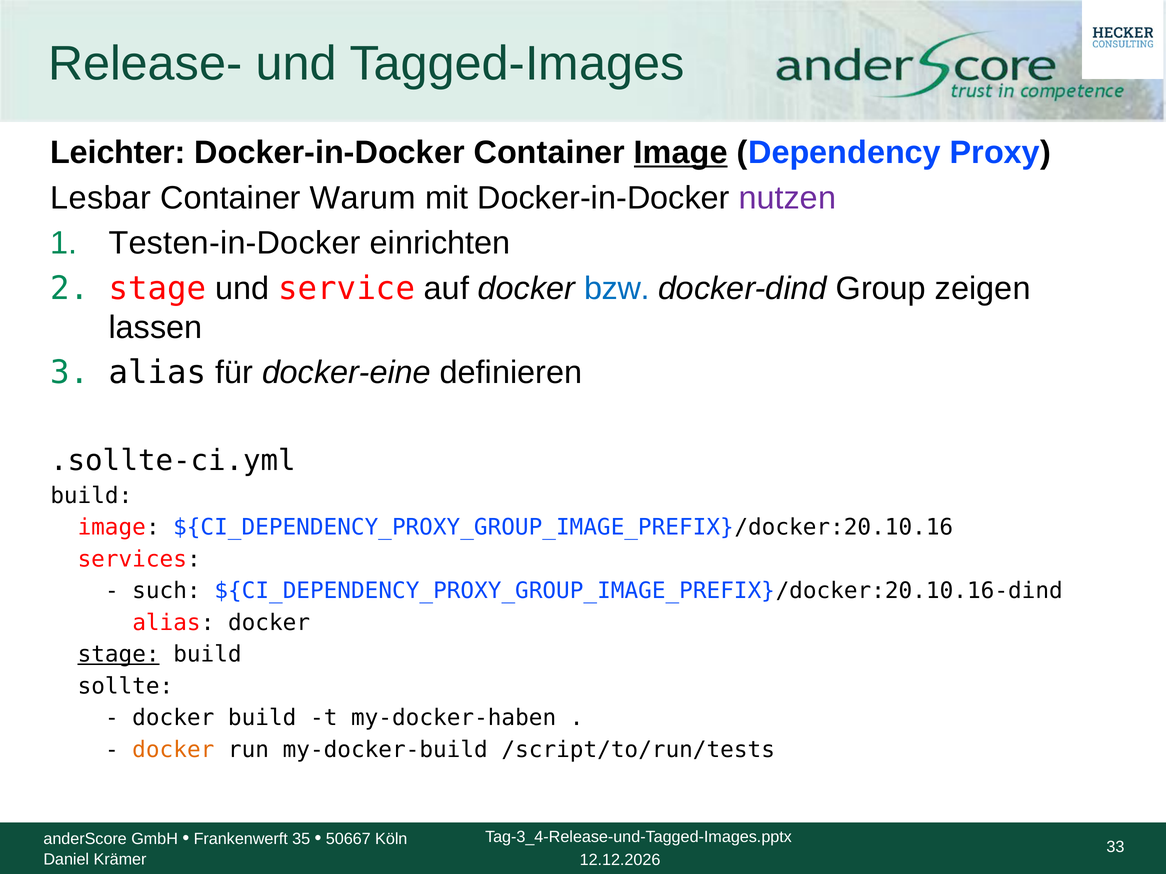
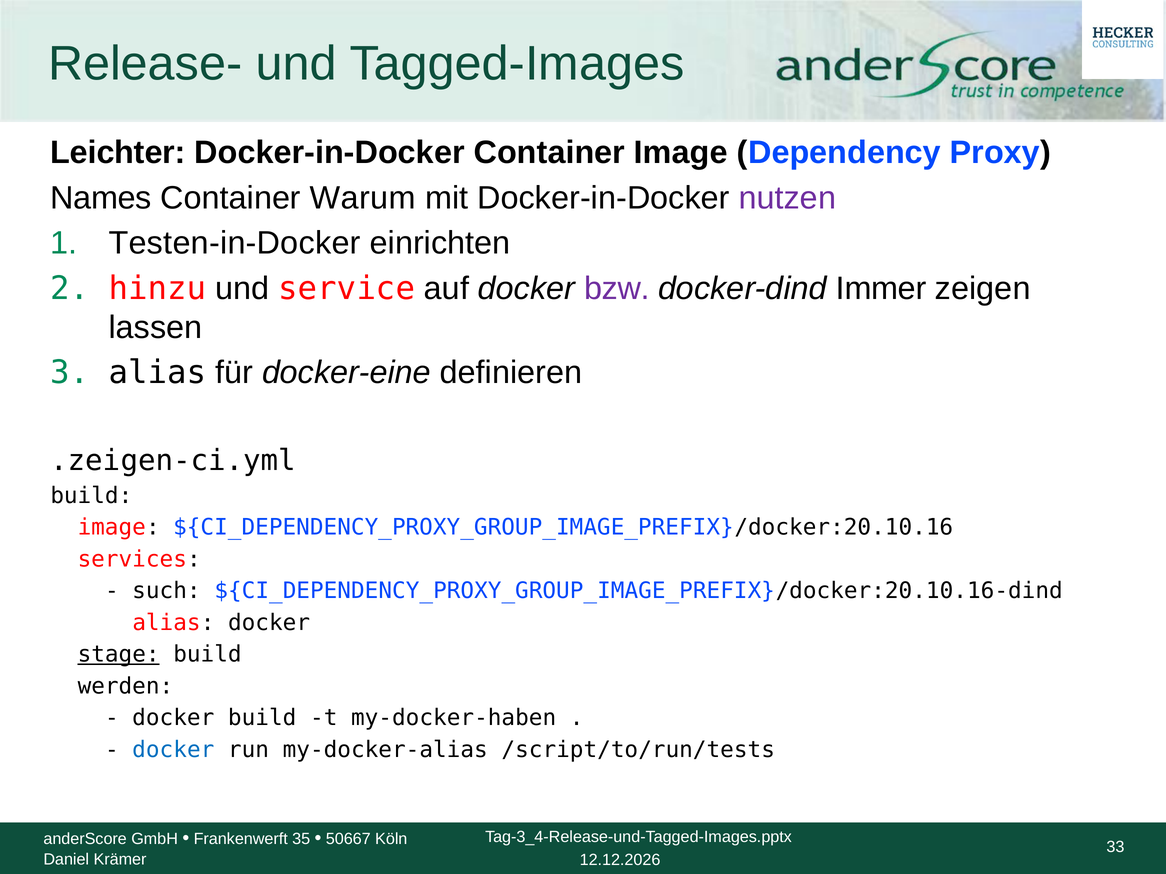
Image at (681, 153) underline: present -> none
Lesbar: Lesbar -> Names
stage at (158, 289): stage -> hinzu
bzw colour: blue -> purple
Group: Group -> Immer
.sollte-ci.yml: .sollte-ci.yml -> .zeigen-ci.yml
sollte: sollte -> werden
docker at (173, 750) colour: orange -> blue
my-docker-build: my-docker-build -> my-docker-alias
